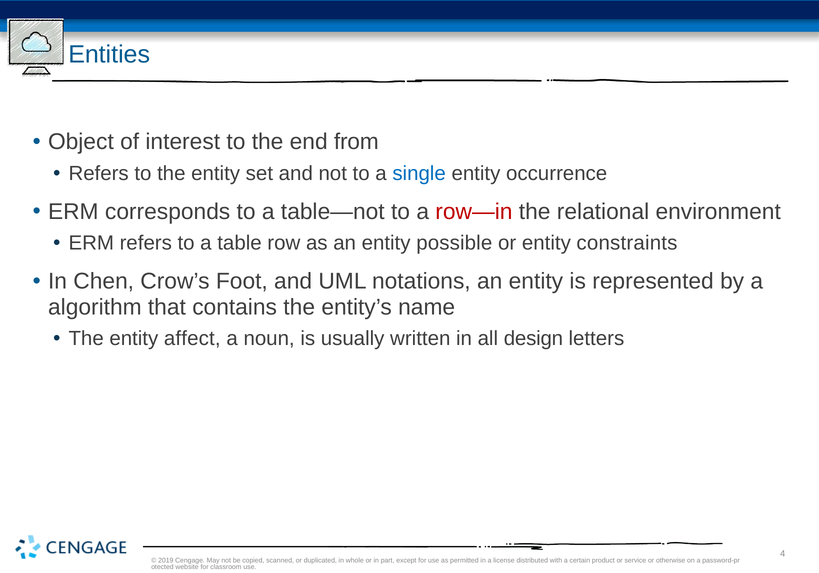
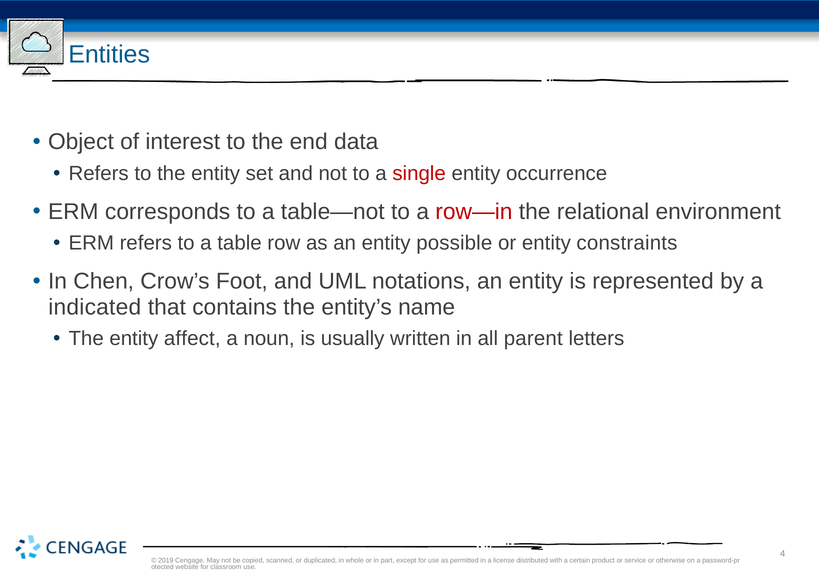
from: from -> data
single colour: blue -> red
algorithm: algorithm -> indicated
design: design -> parent
